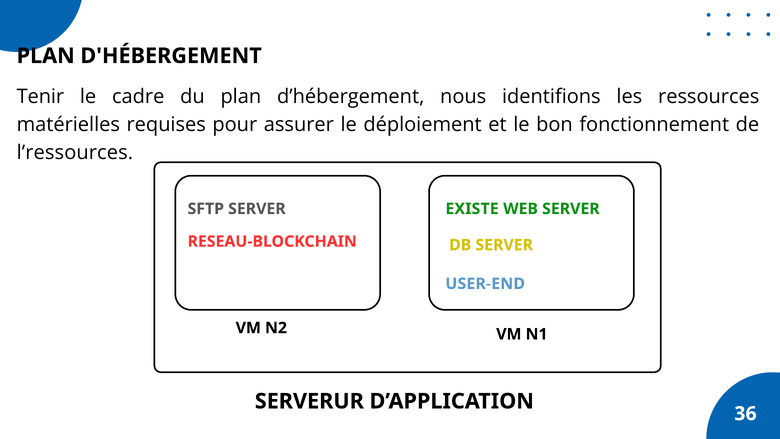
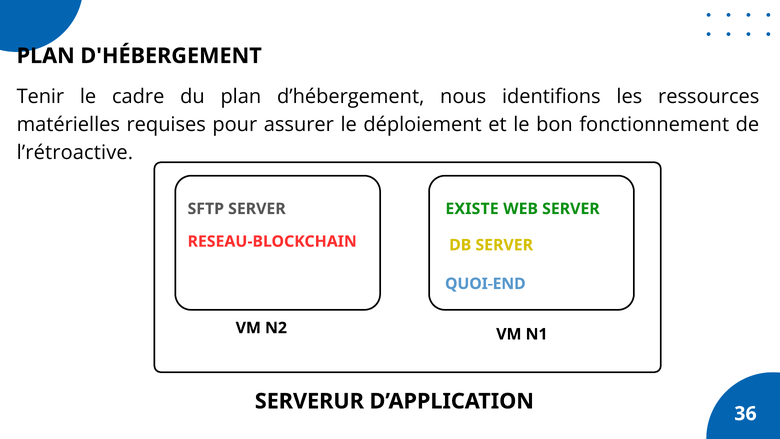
l’ressources: l’ressources -> l’rétroactive
USER-END: USER-END -> QUOI-END
